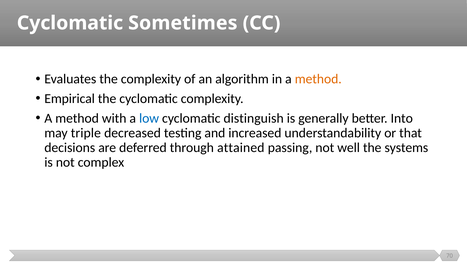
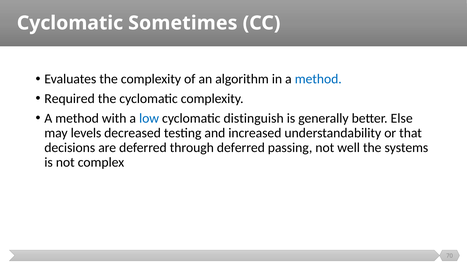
method at (318, 79) colour: orange -> blue
Empirical: Empirical -> Required
Into: Into -> Else
triple: triple -> levels
through attained: attained -> deferred
